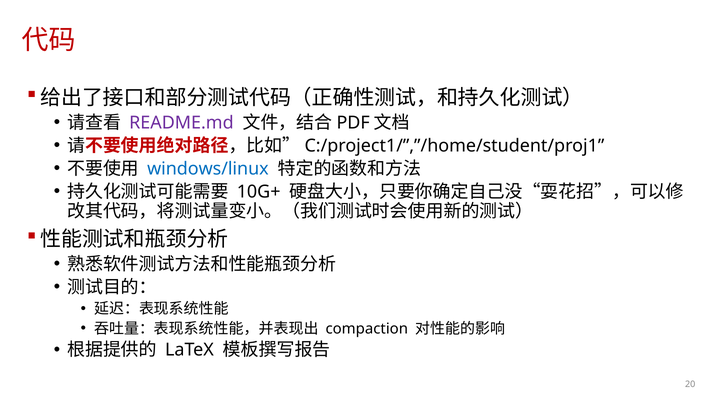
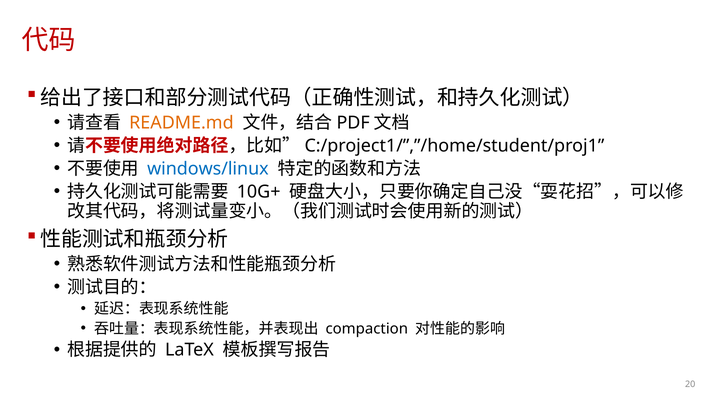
README.md colour: purple -> orange
